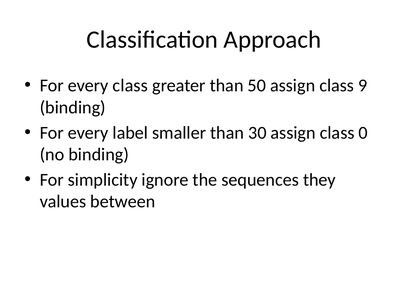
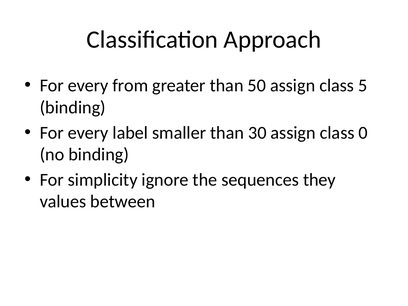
every class: class -> from
9: 9 -> 5
